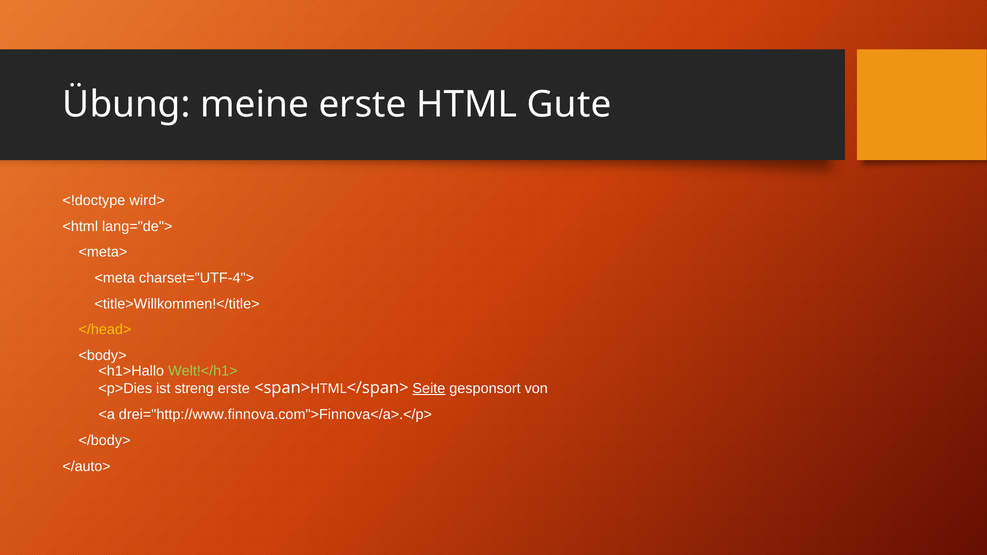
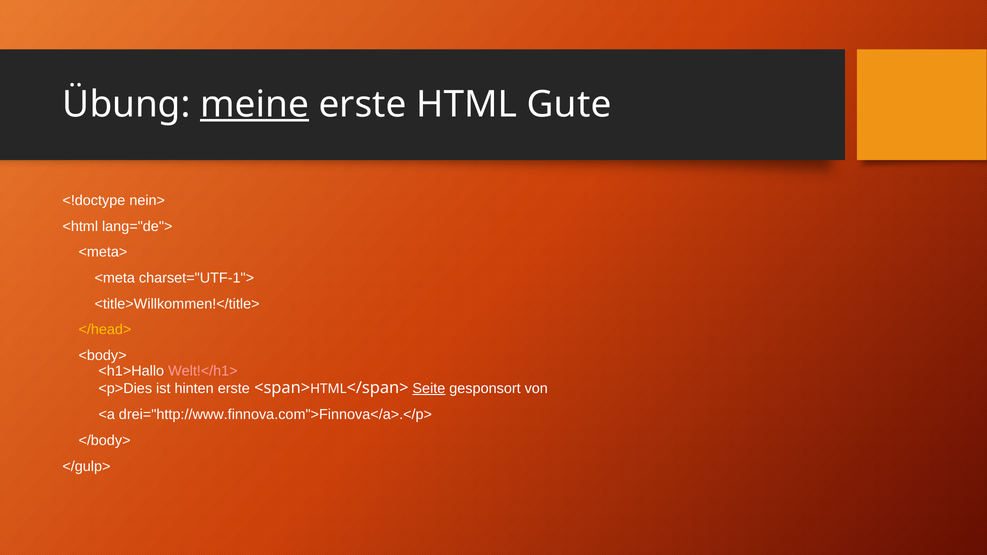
meine underline: none -> present
wird>: wird> -> nein>
charset="UTF-4">: charset="UTF-4"> -> charset="UTF-1">
Welt!</h1> colour: light green -> pink
streng: streng -> hinten
</auto>: </auto> -> </gulp>
